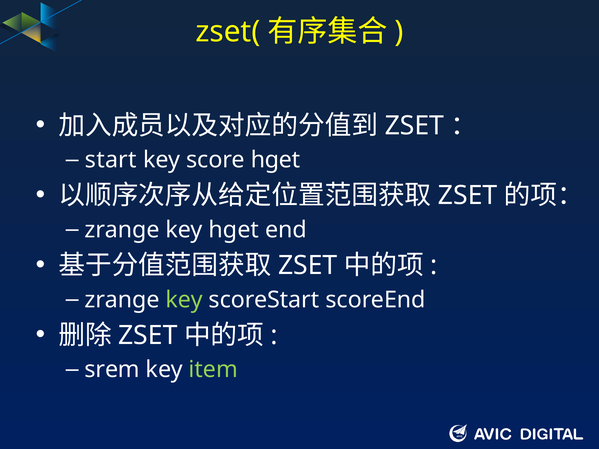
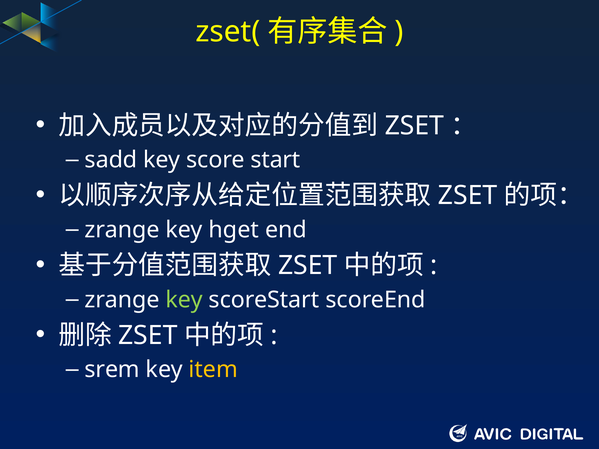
start: start -> sadd
score hget: hget -> start
item colour: light green -> yellow
